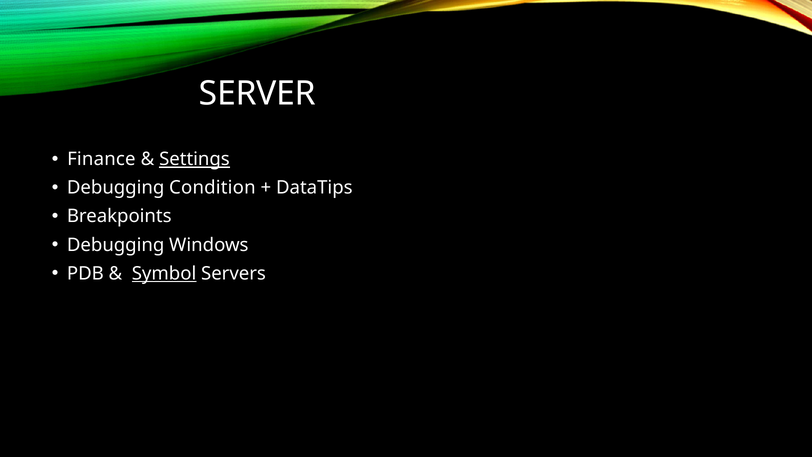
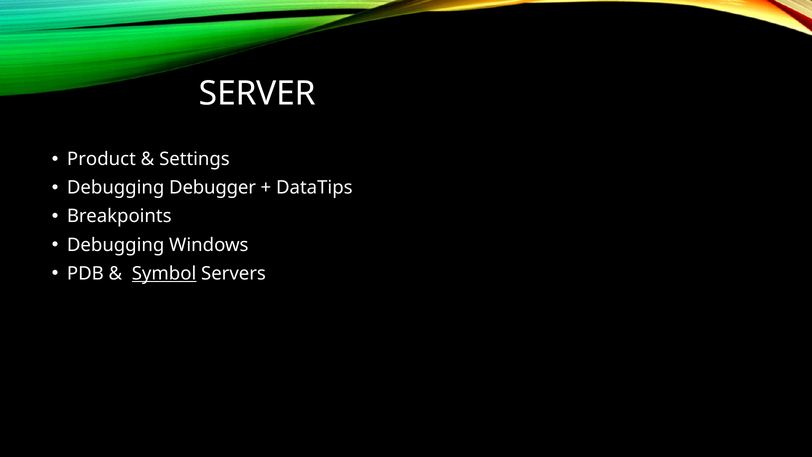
Finance: Finance -> Product
Settings underline: present -> none
Condition: Condition -> Debugger
